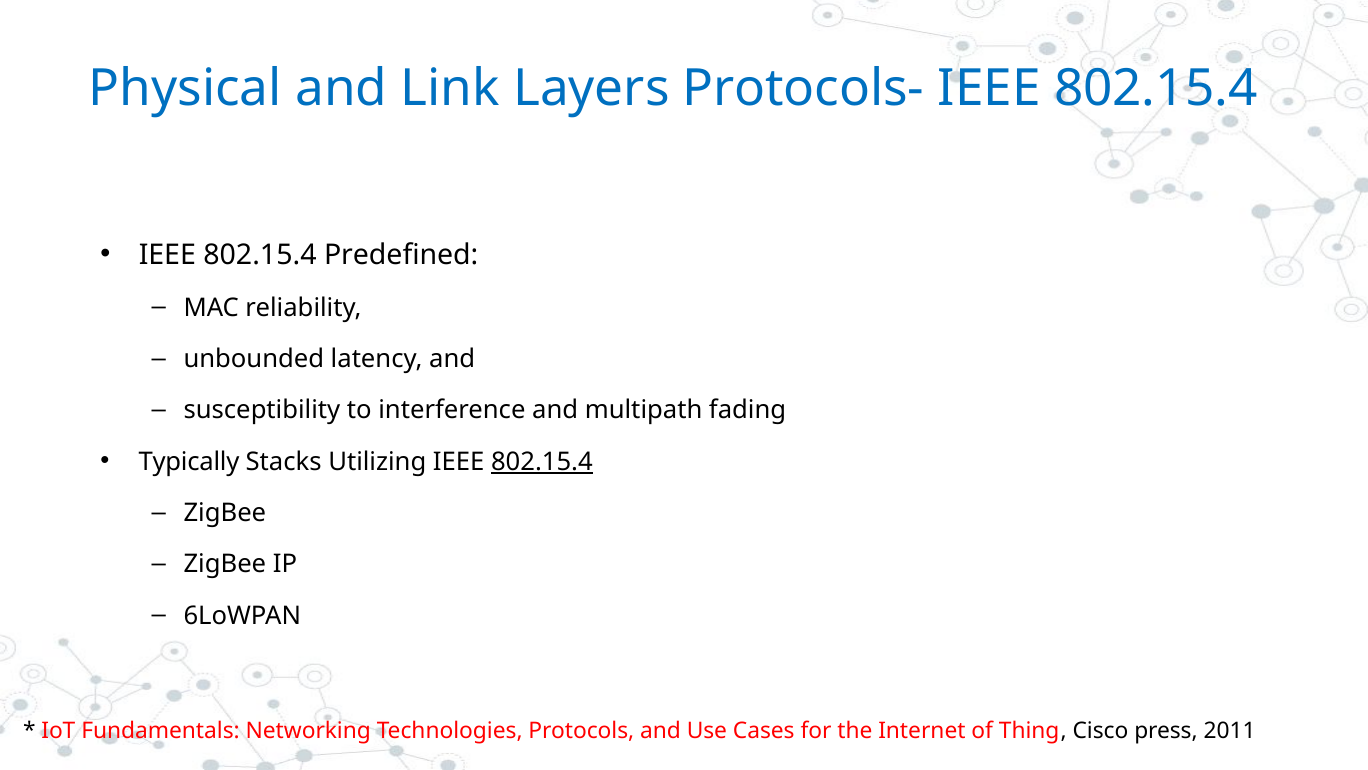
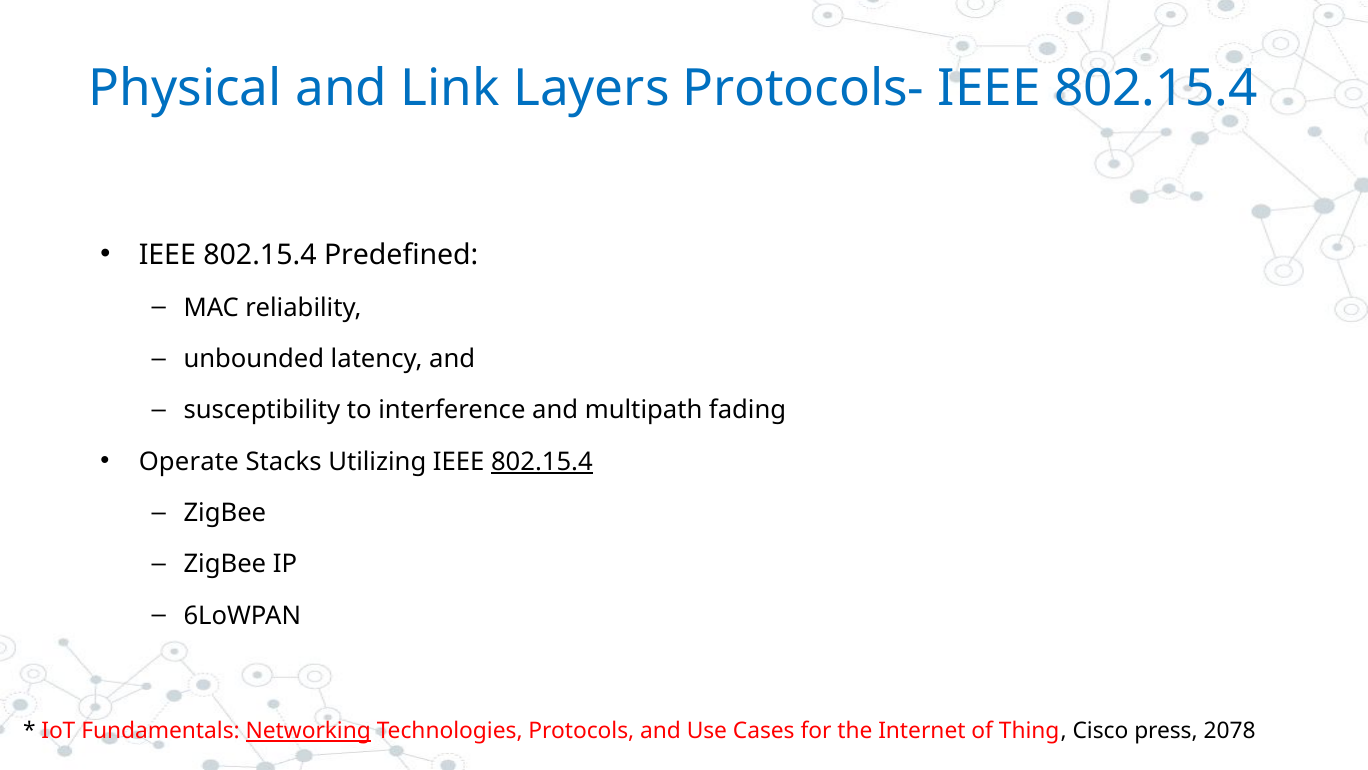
Typically: Typically -> Operate
Networking underline: none -> present
2011: 2011 -> 2078
